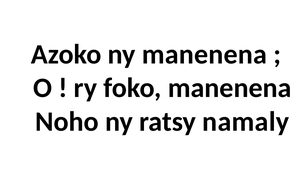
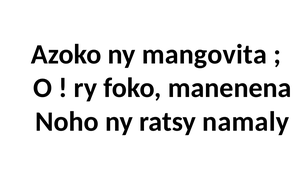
ny manenena: manenena -> mangovita
